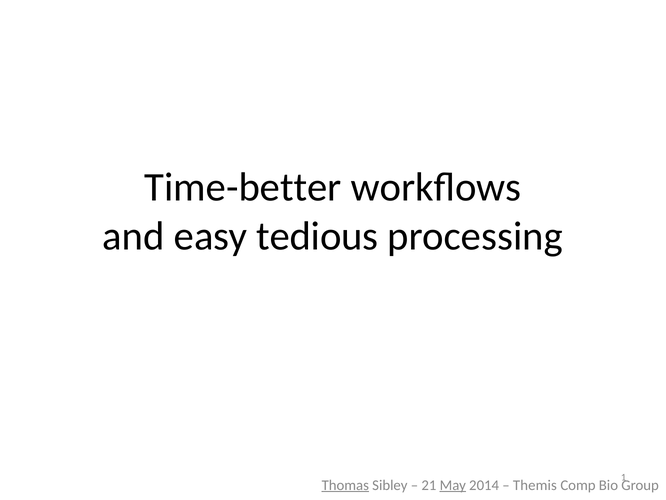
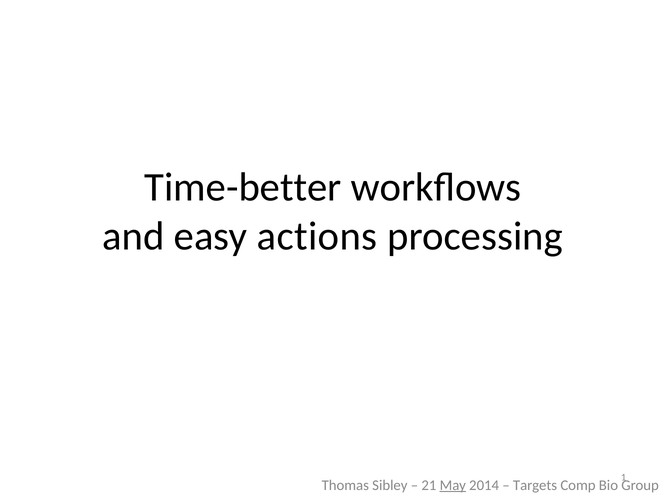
tedious: tedious -> actions
Thomas underline: present -> none
Themis: Themis -> Targets
